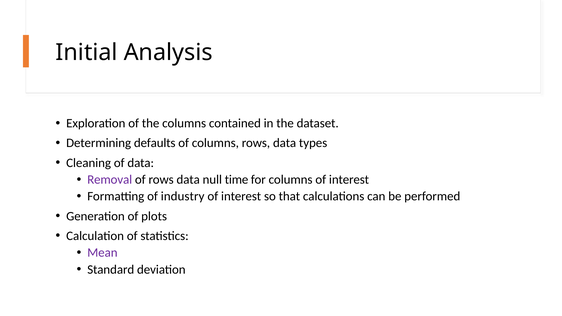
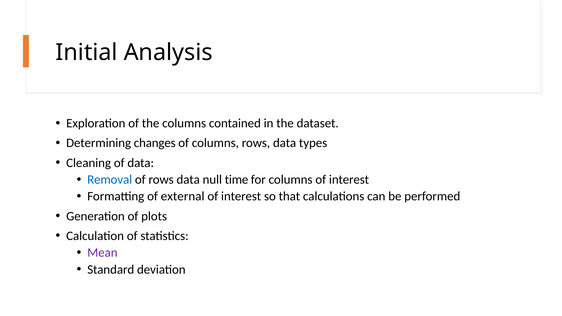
defaults: defaults -> changes
Removal colour: purple -> blue
industry: industry -> external
